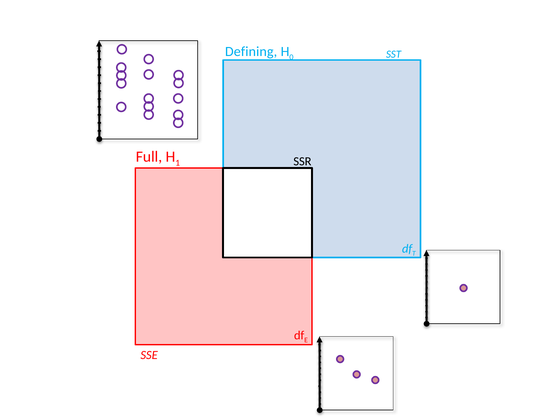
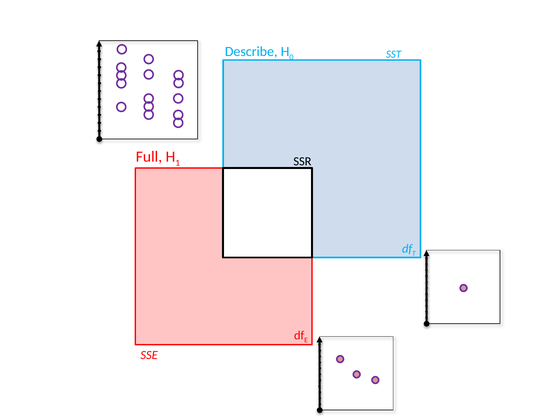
Defining: Defining -> Describe
